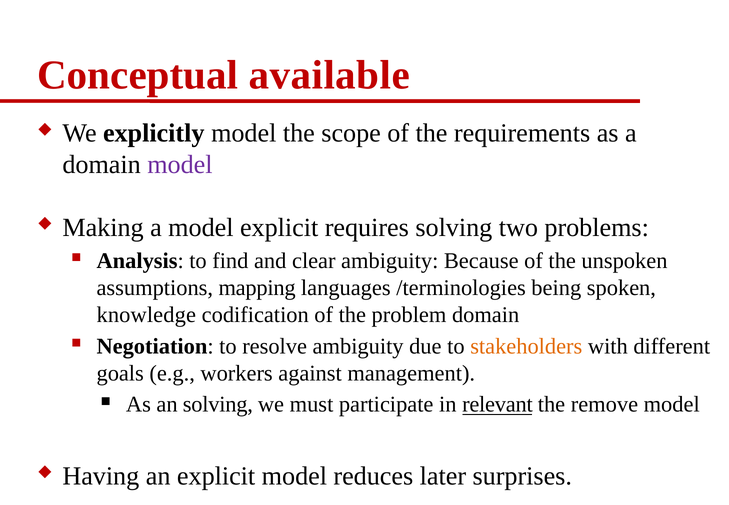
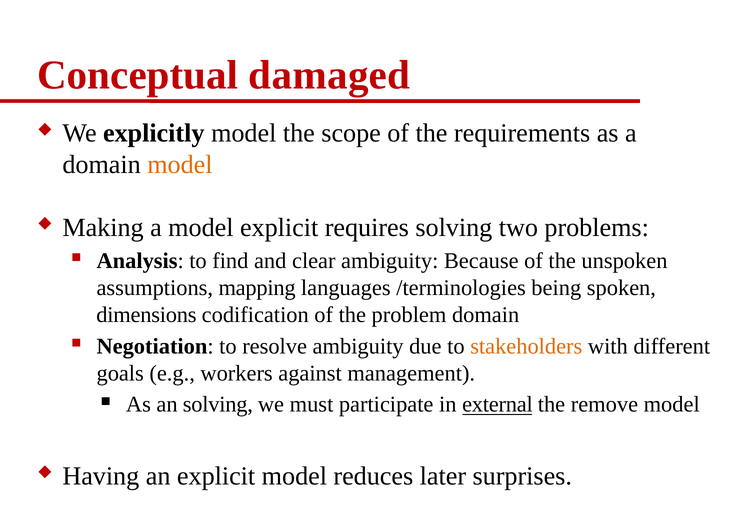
available: available -> damaged
model at (180, 165) colour: purple -> orange
knowledge: knowledge -> dimensions
relevant: relevant -> external
